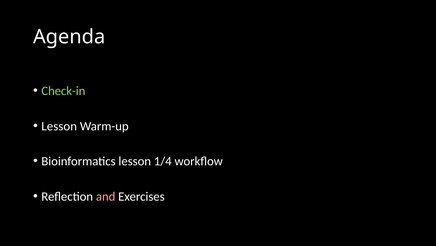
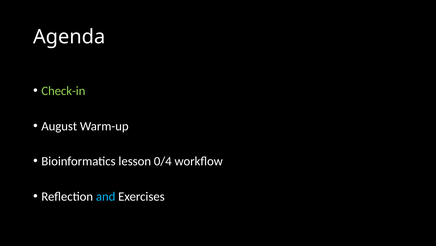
Lesson at (59, 126): Lesson -> August
1/4: 1/4 -> 0/4
and colour: pink -> light blue
